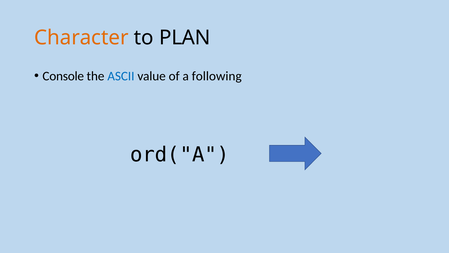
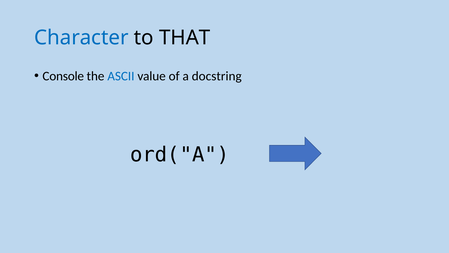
Character colour: orange -> blue
PLAN: PLAN -> THAT
following: following -> docstring
